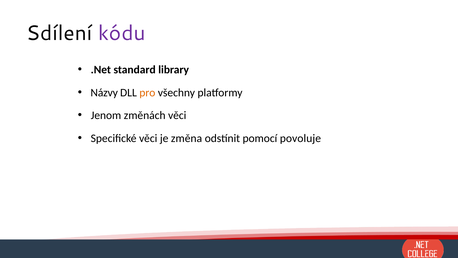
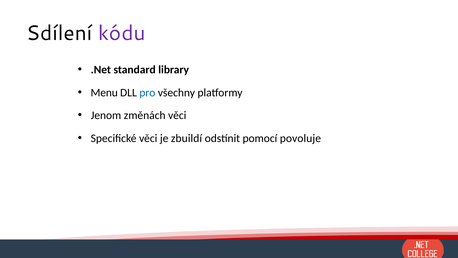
Názvy: Názvy -> Menu
pro colour: orange -> blue
změna: změna -> zbuildí
